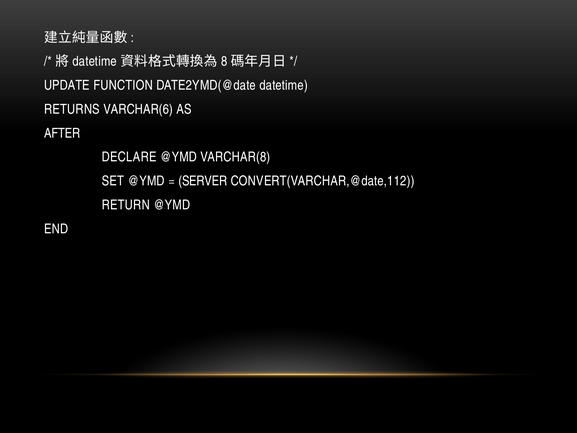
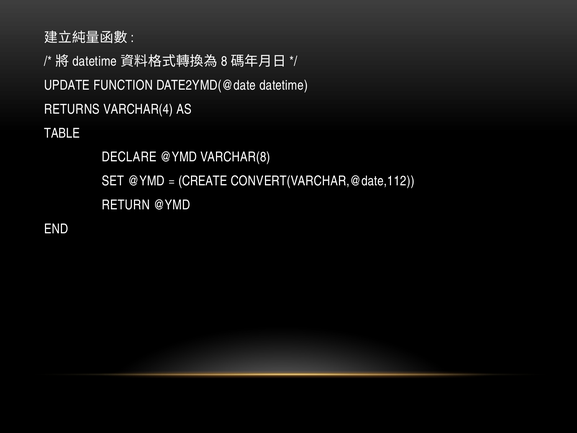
VARCHAR(6: VARCHAR(6 -> VARCHAR(4
AFTER: AFTER -> TABLE
SERVER: SERVER -> CREATE
